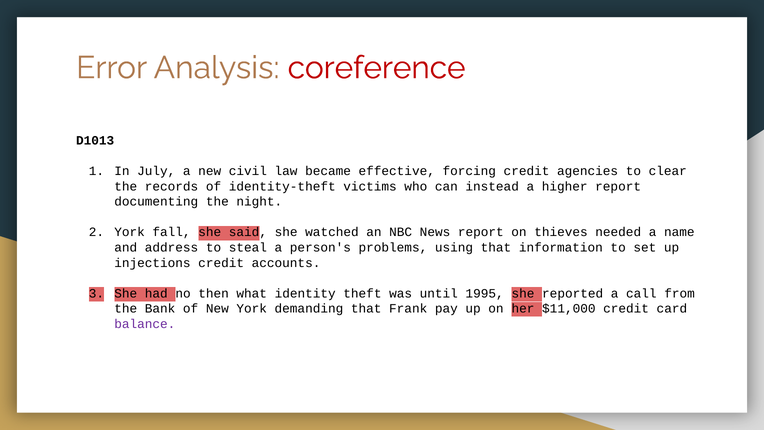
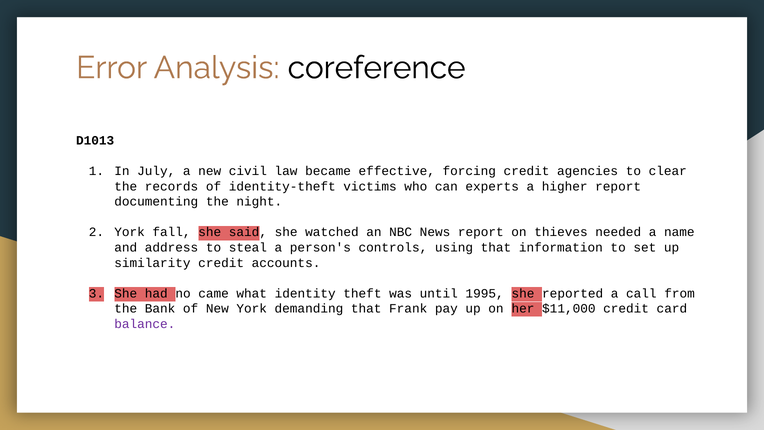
coreference colour: red -> black
instead: instead -> experts
problems: problems -> controls
injections: injections -> similarity
then: then -> came
